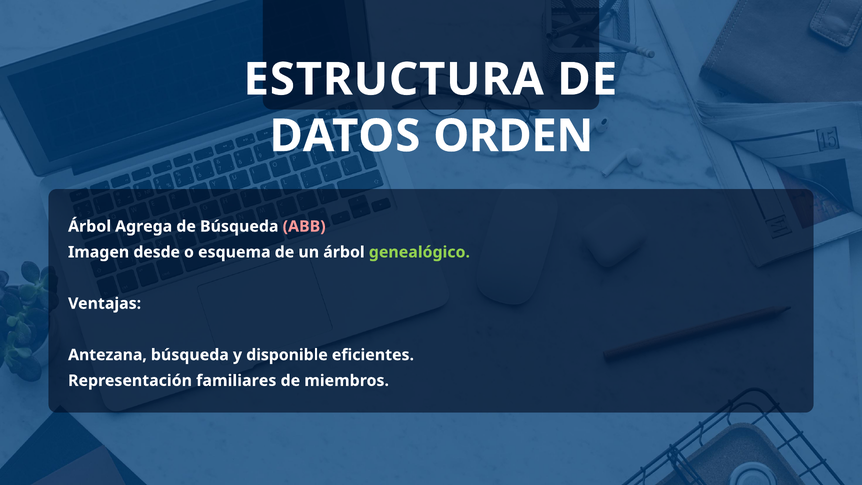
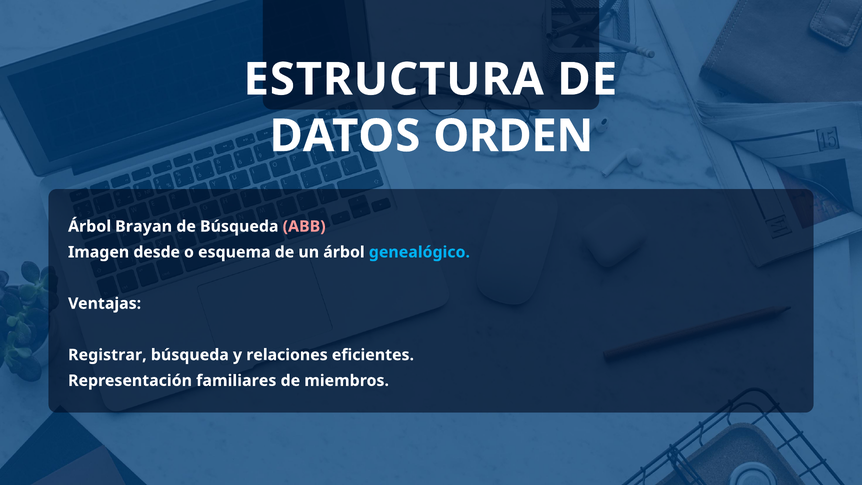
Agrega: Agrega -> Brayan
genealógico colour: light green -> light blue
Antezana: Antezana -> Registrar
disponible: disponible -> relaciones
